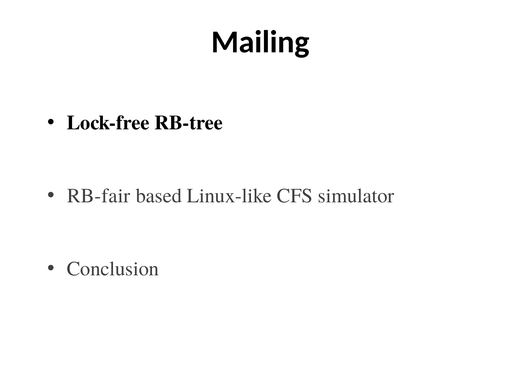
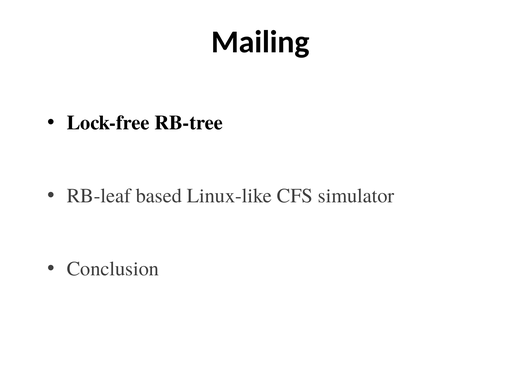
RB-fair: RB-fair -> RB-leaf
